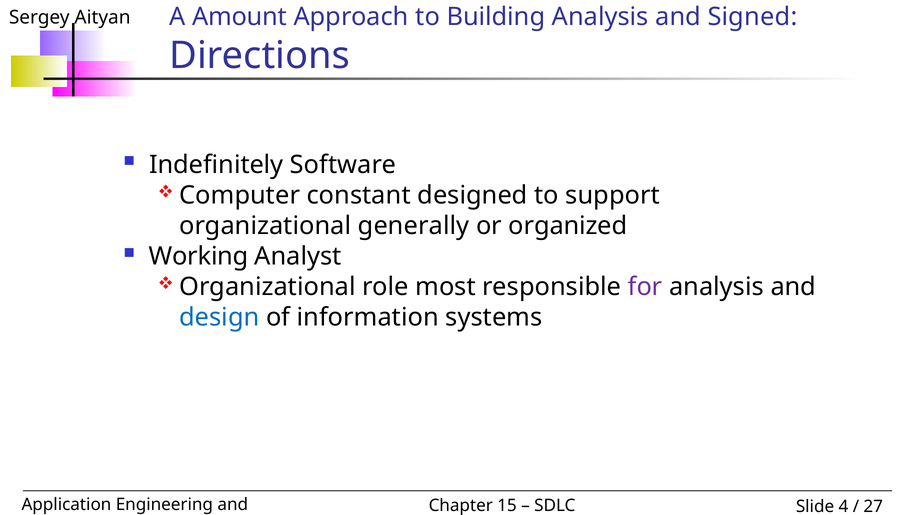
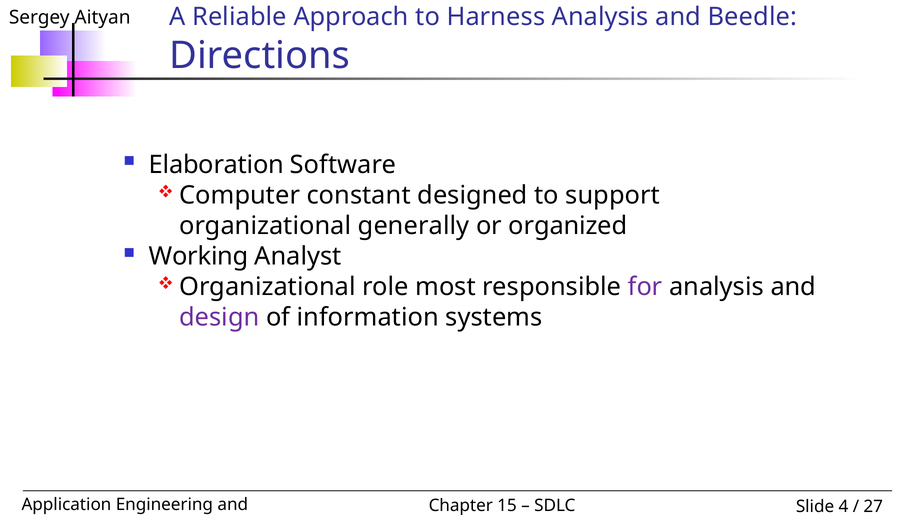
Amount: Amount -> Reliable
Building: Building -> Harness
Signed: Signed -> Beedle
Indefinitely: Indefinitely -> Elaboration
design colour: blue -> purple
